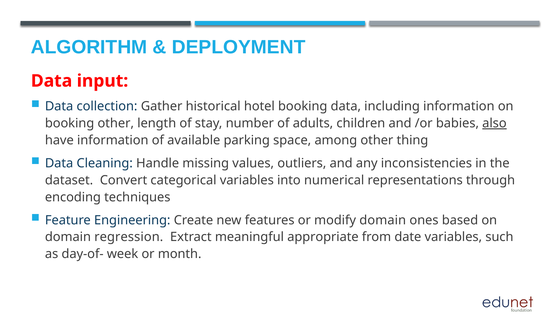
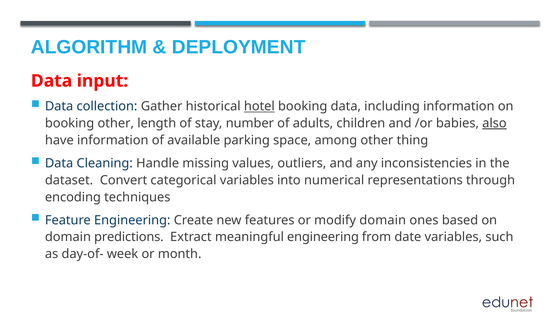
hotel underline: none -> present
regression: regression -> predictions
meaningful appropriate: appropriate -> engineering
